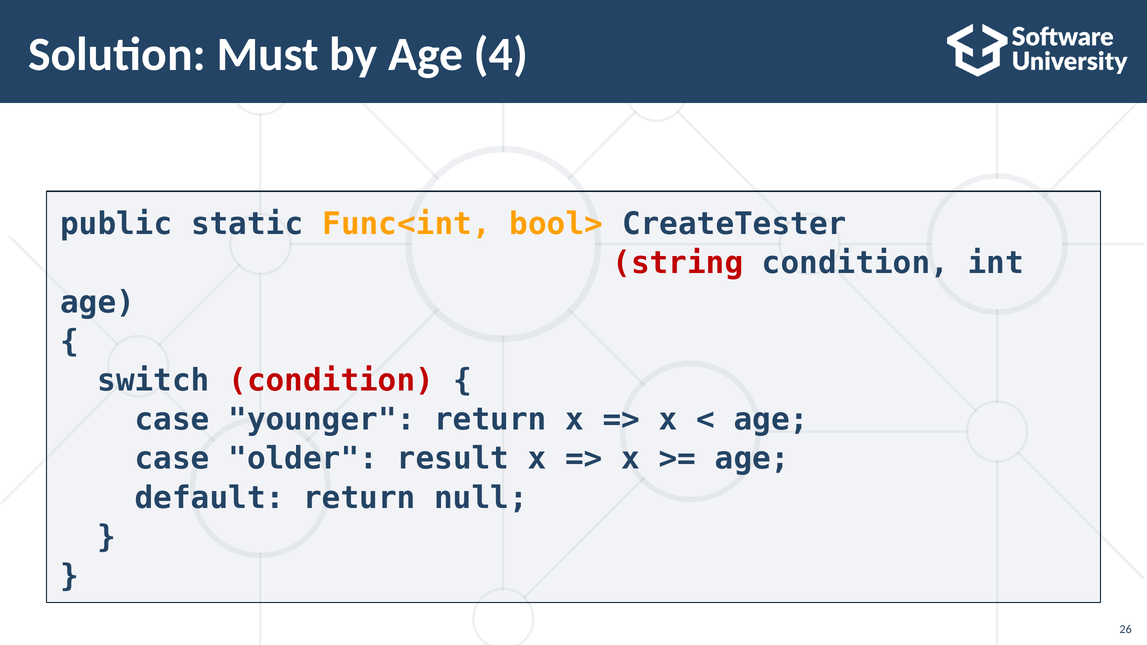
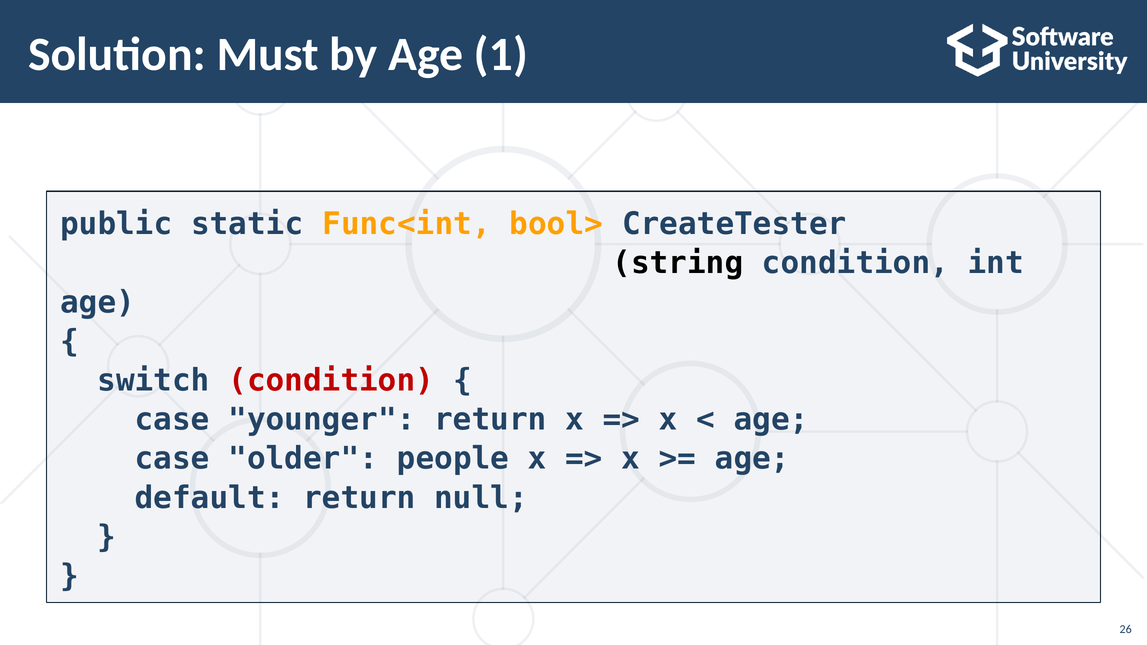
4: 4 -> 1
string colour: red -> black
result: result -> people
